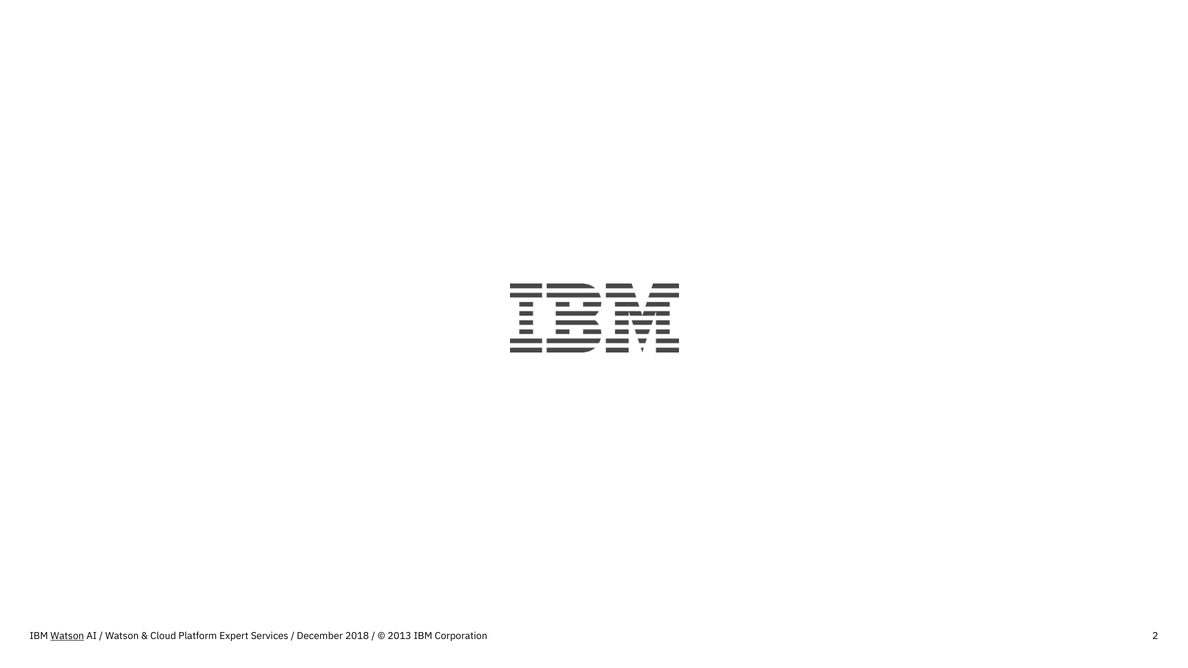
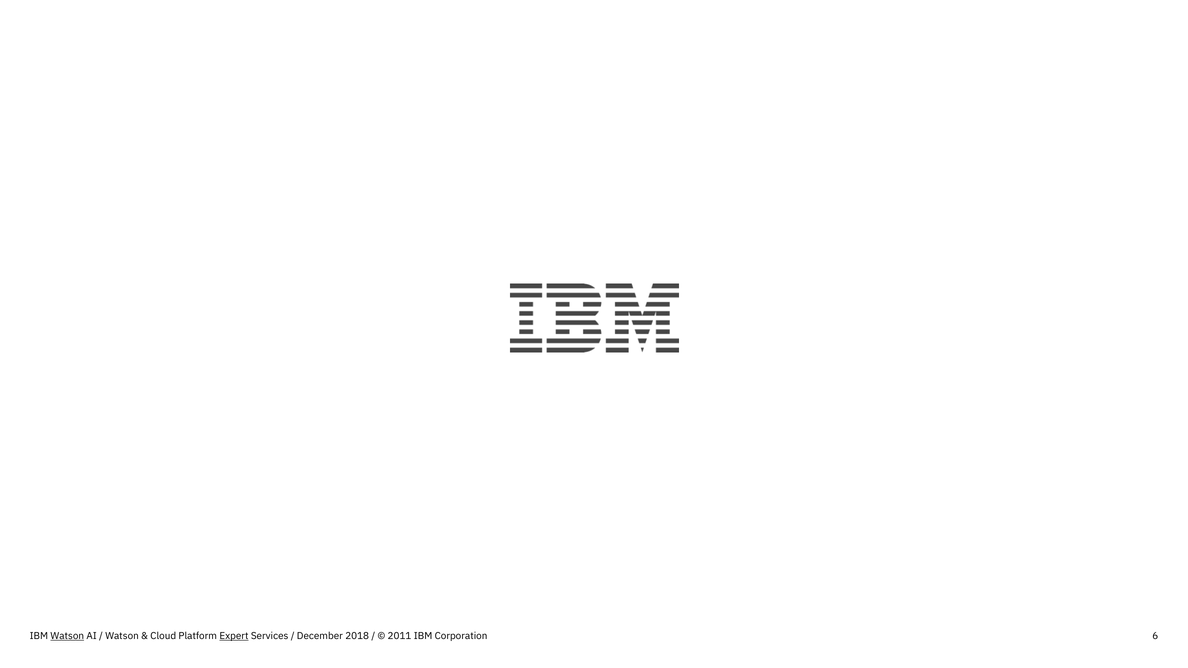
Expert underline: none -> present
2013: 2013 -> 2011
2: 2 -> 6
